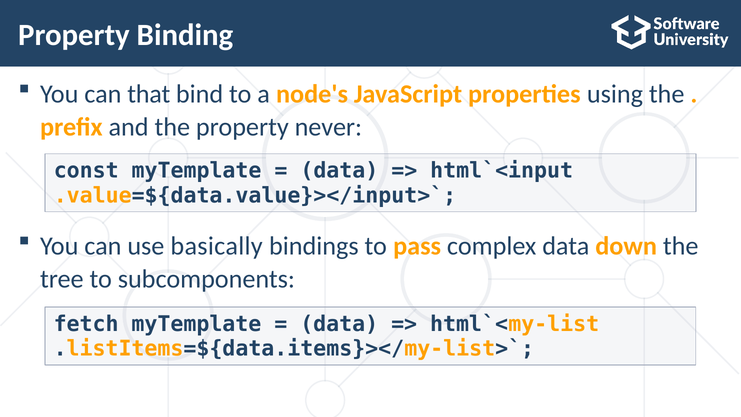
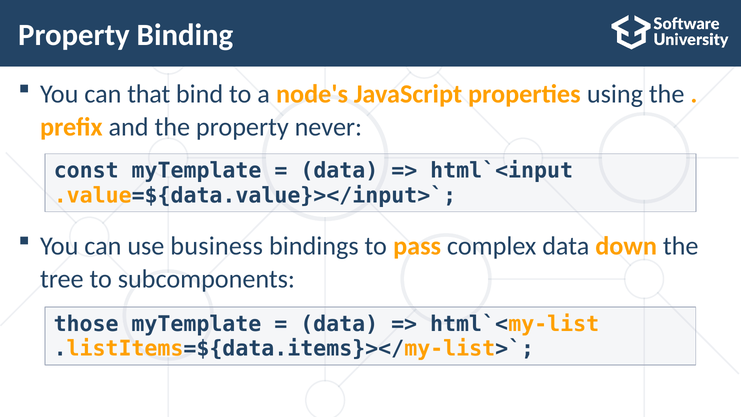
basically: basically -> business
fetch: fetch -> those
